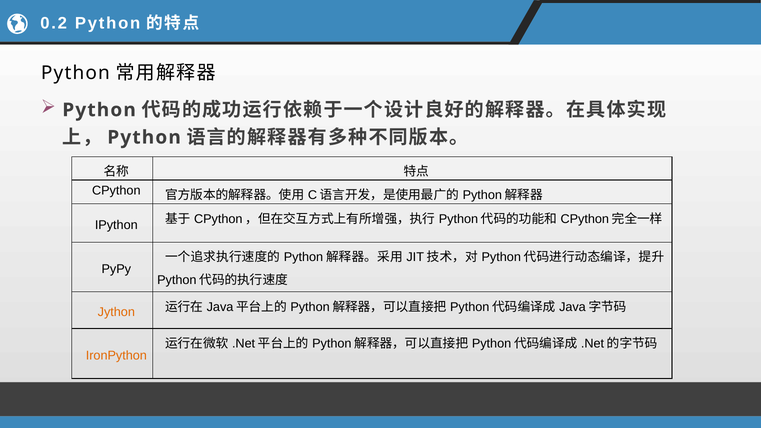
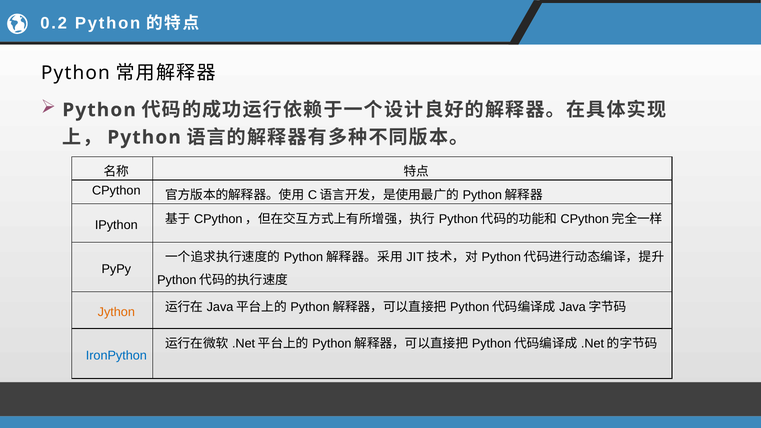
IronPython colour: orange -> blue
